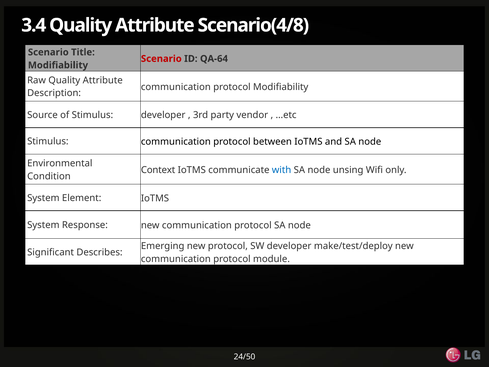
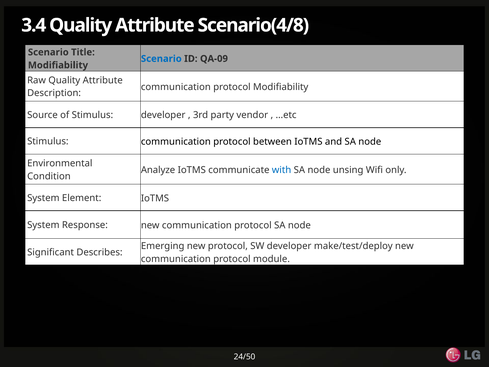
Scenario at (161, 59) colour: red -> blue
QA-64: QA-64 -> QA-09
Context: Context -> Analyze
